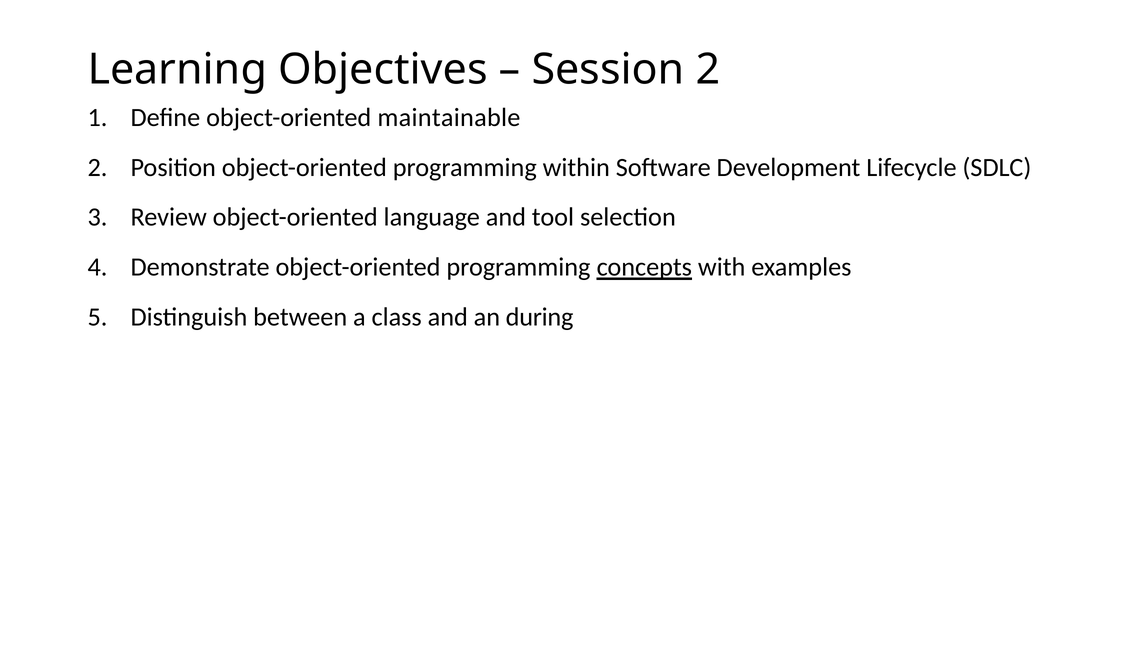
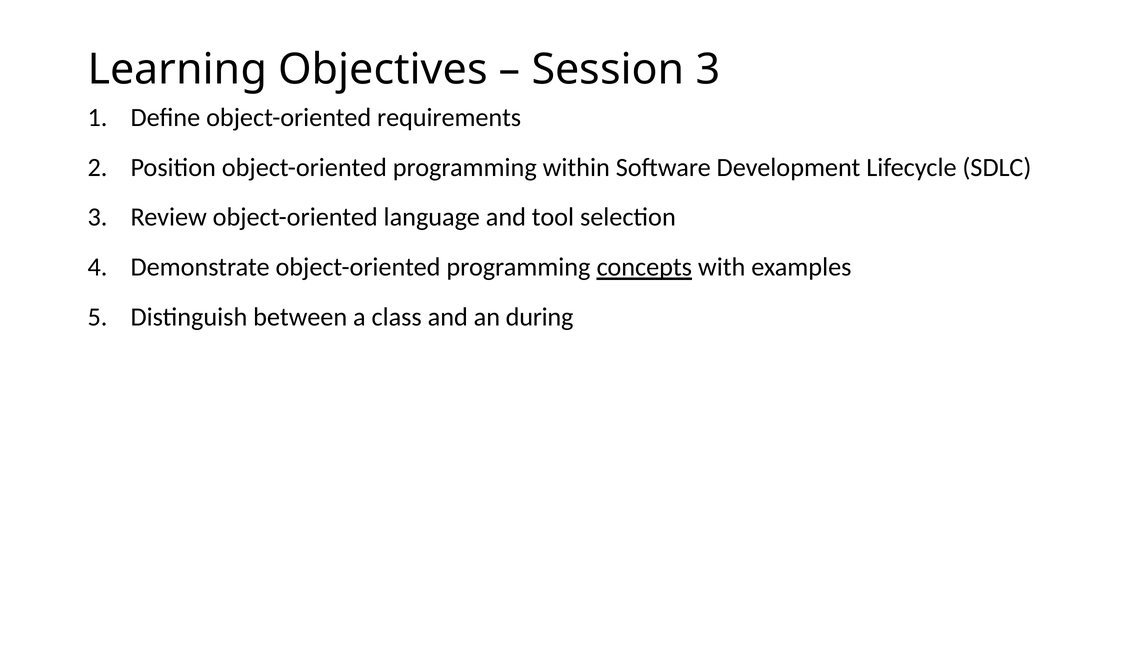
Session 2: 2 -> 3
maintainable: maintainable -> requirements
